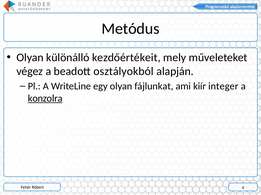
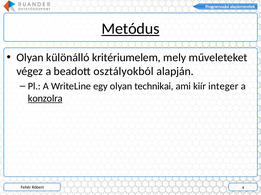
Metódus underline: none -> present
kezdőértékeit: kezdőértékeit -> kritériumelem
fájlunkat: fájlunkat -> technikai
